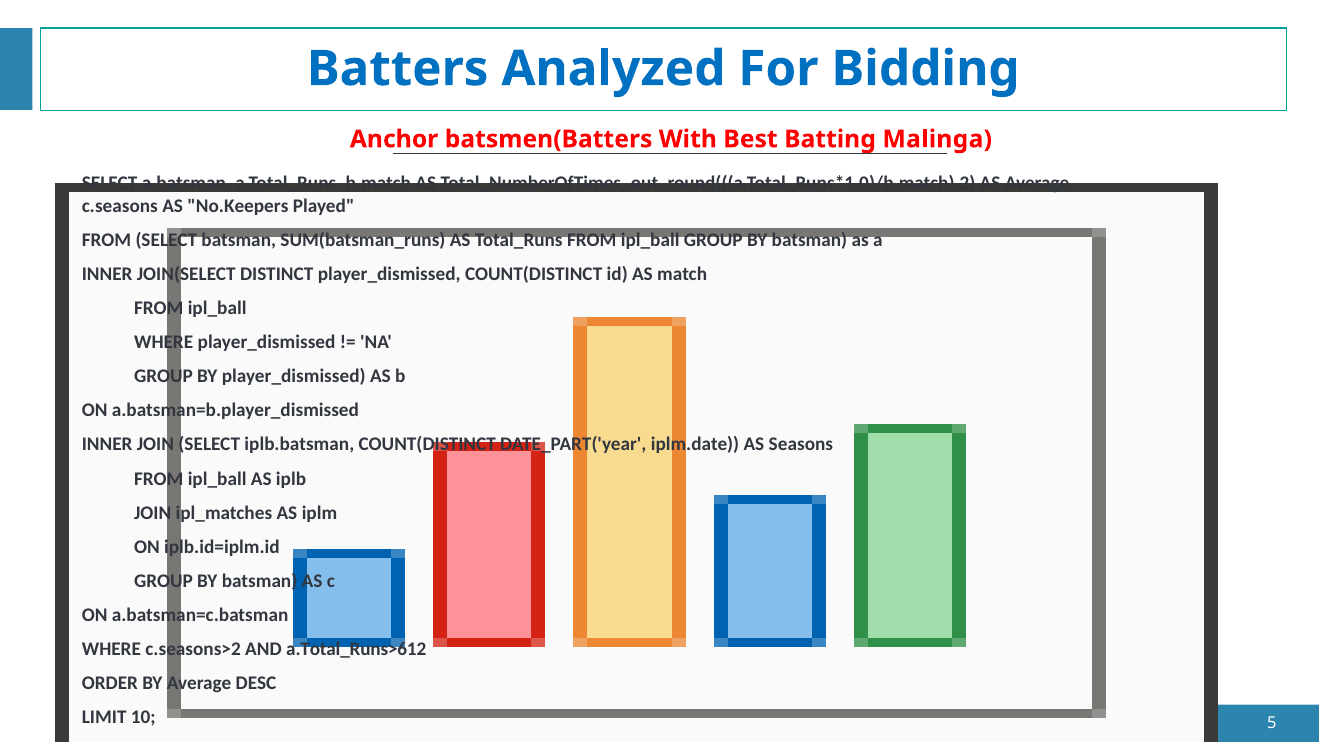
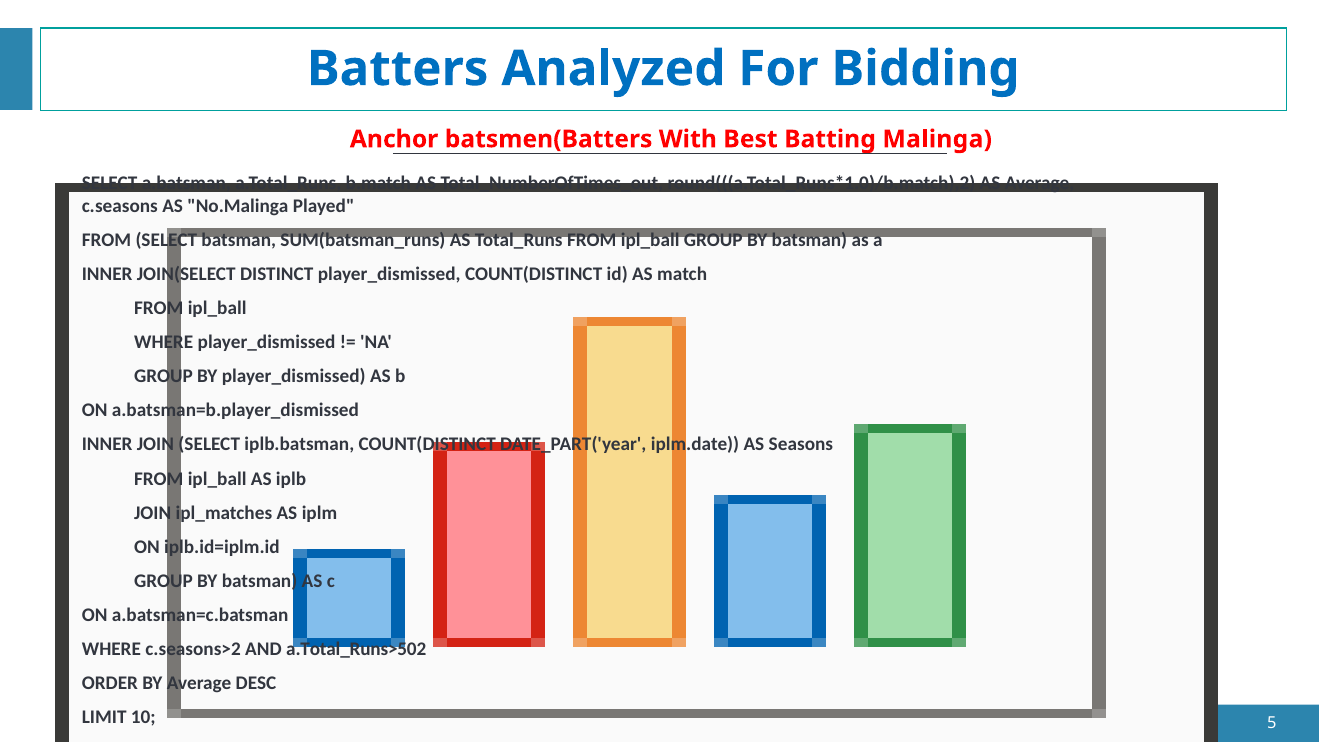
No.Keepers: No.Keepers -> No.Malinga
a.Total_Runs>612: a.Total_Runs>612 -> a.Total_Runs>502
